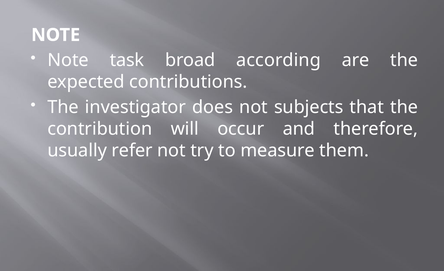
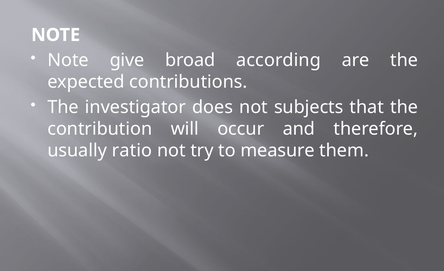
task: task -> give
refer: refer -> ratio
